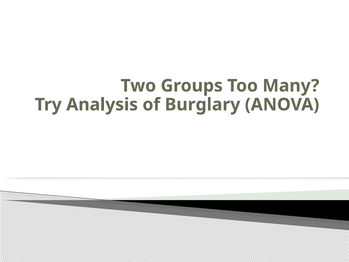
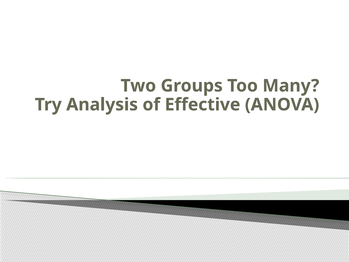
Burglary: Burglary -> Effective
